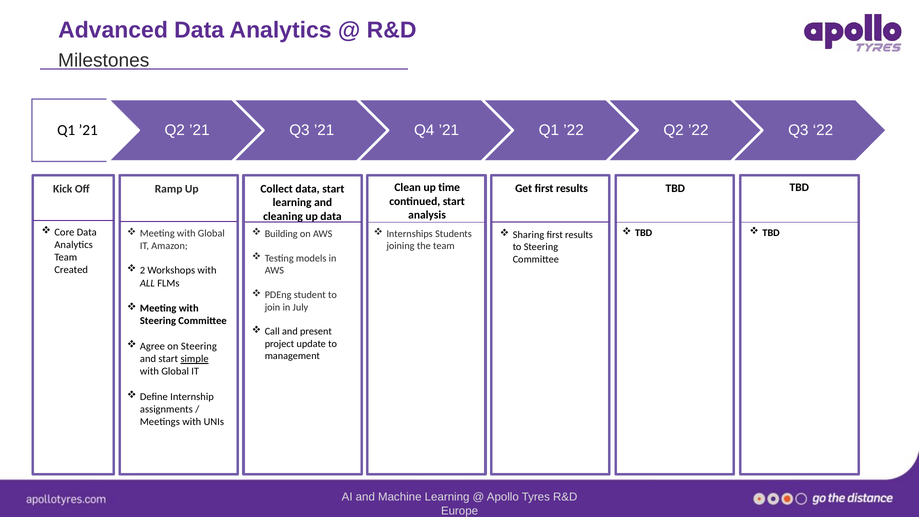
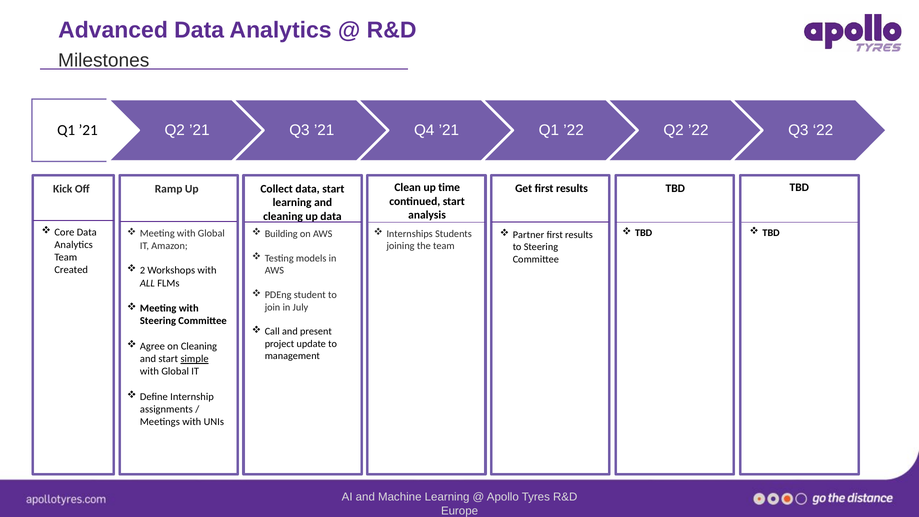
Sharing: Sharing -> Partner
on Steering: Steering -> Cleaning
